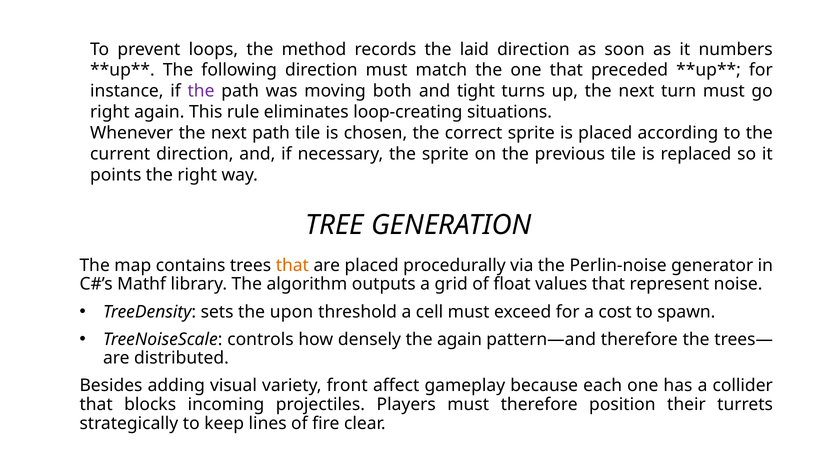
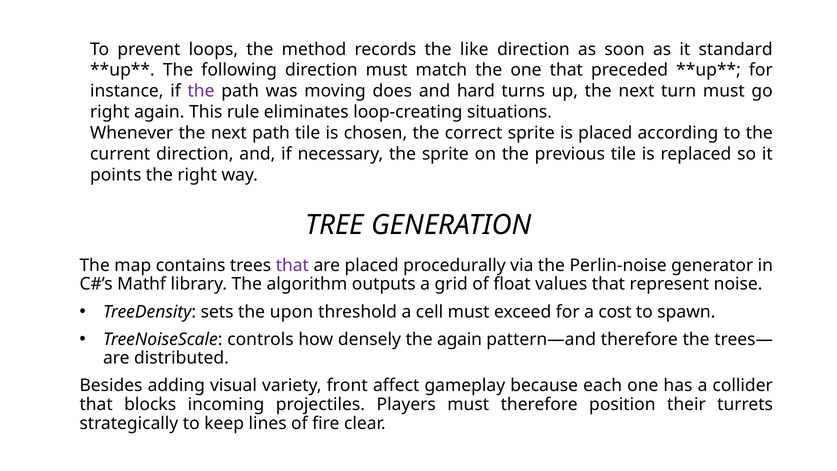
laid: laid -> like
numbers: numbers -> standard
both: both -> does
tight: tight -> hard
that at (292, 265) colour: orange -> purple
